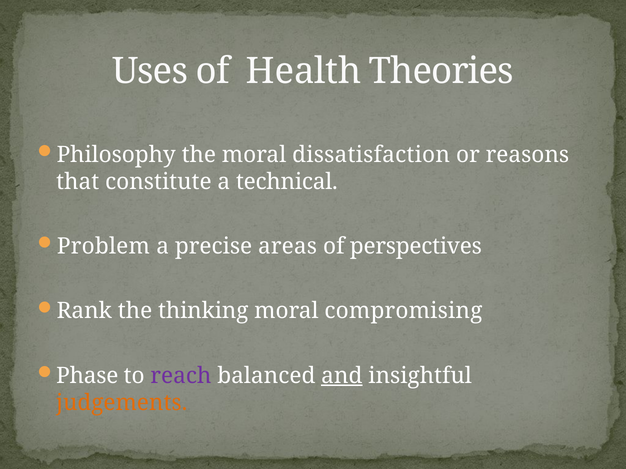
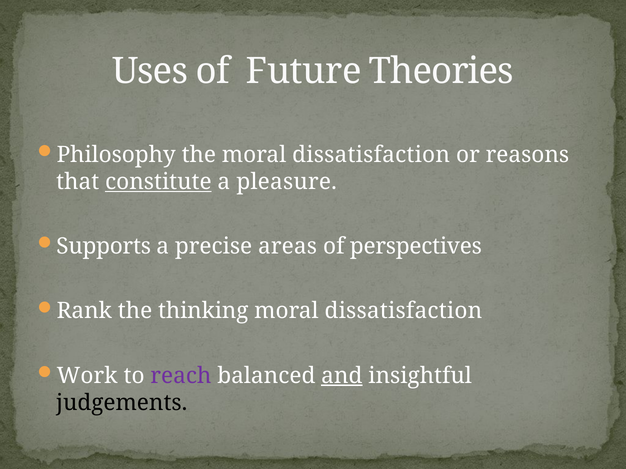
Health: Health -> Future
constitute underline: none -> present
technical: technical -> pleasure
Problem: Problem -> Supports
compromising at (403, 311): compromising -> dissatisfaction
Phase: Phase -> Work
judgements colour: orange -> black
